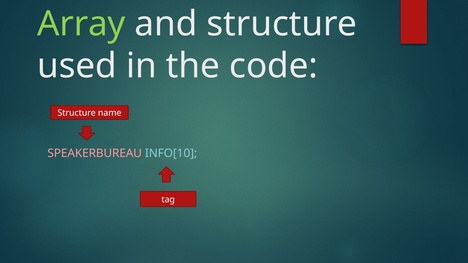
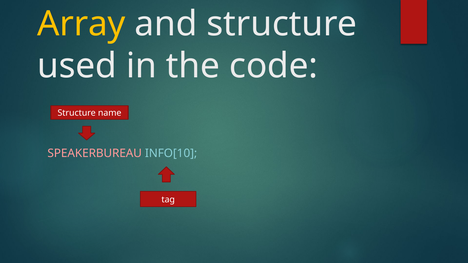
Array colour: light green -> yellow
